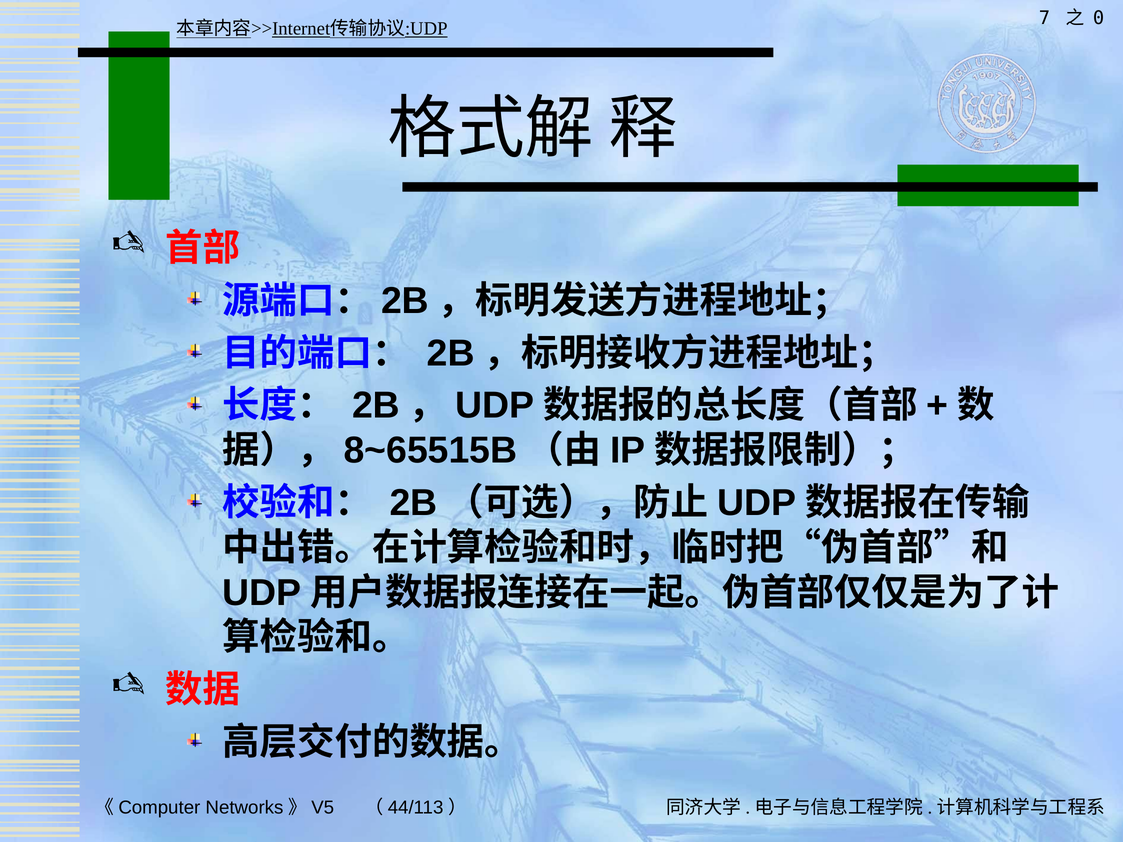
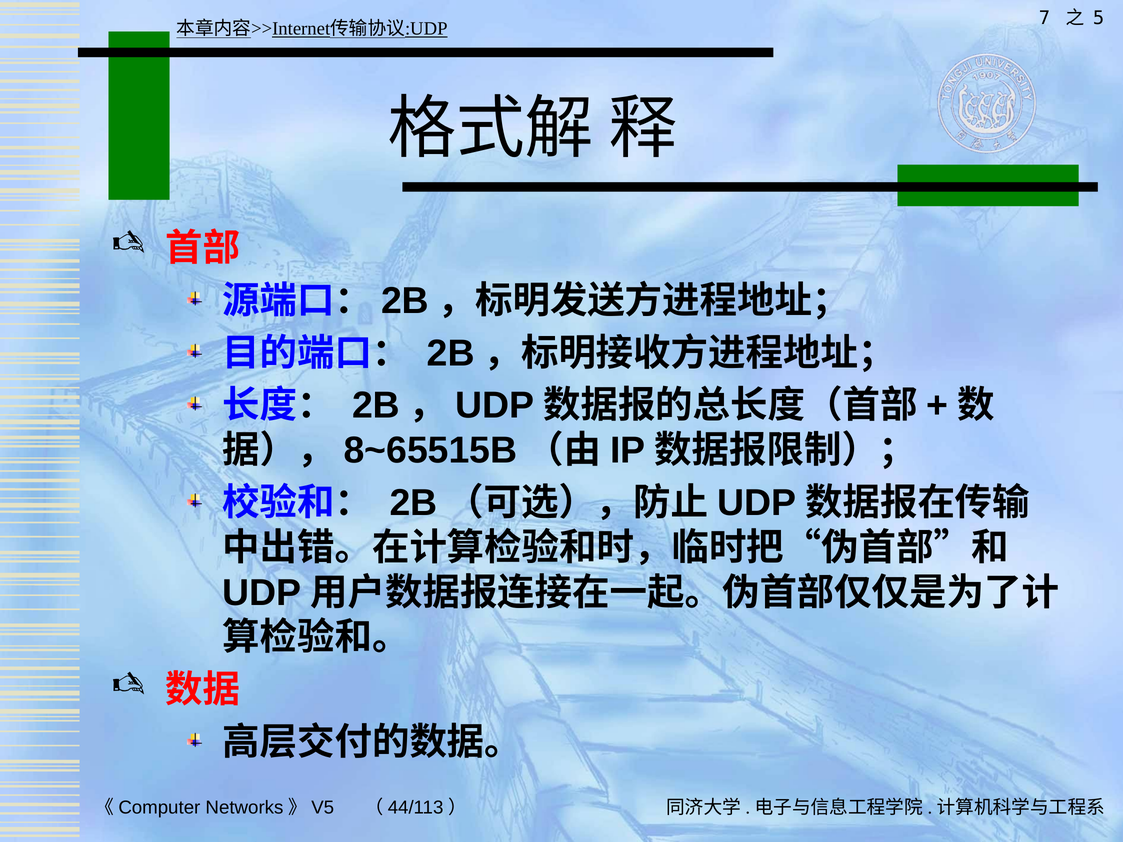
0: 0 -> 5
